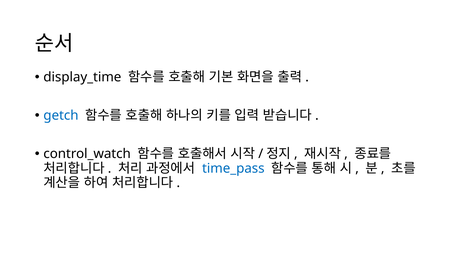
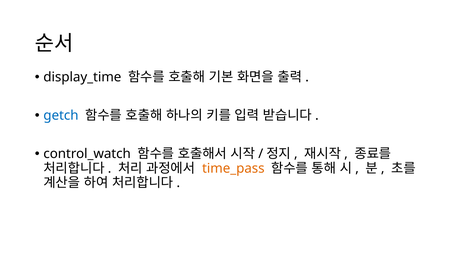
time_pass colour: blue -> orange
